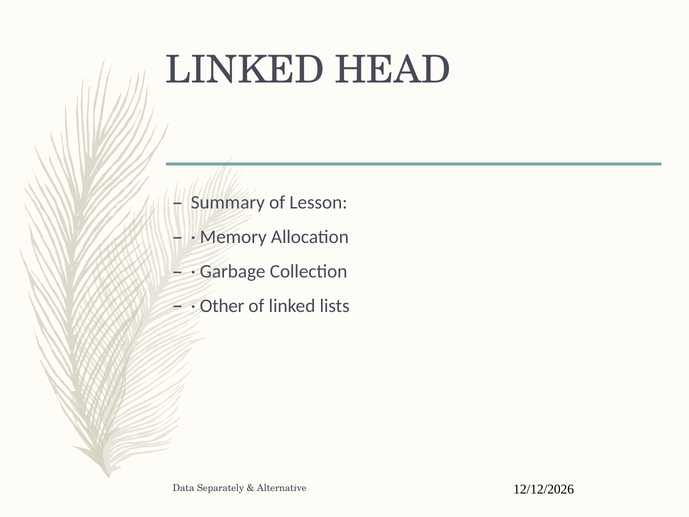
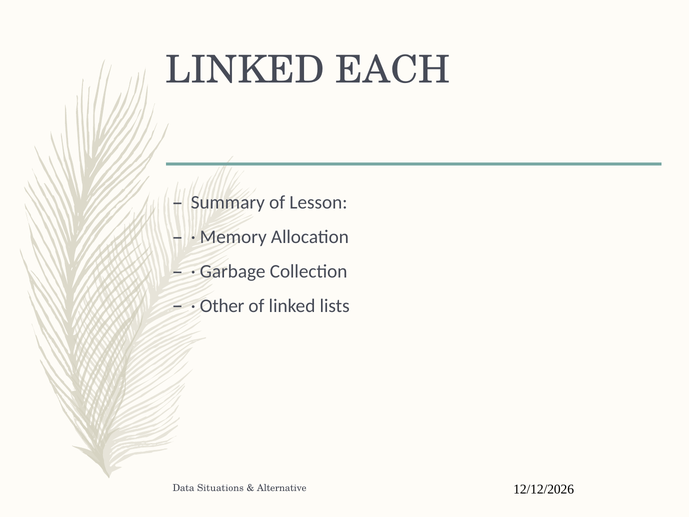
HEAD: HEAD -> EACH
Separately: Separately -> Situations
